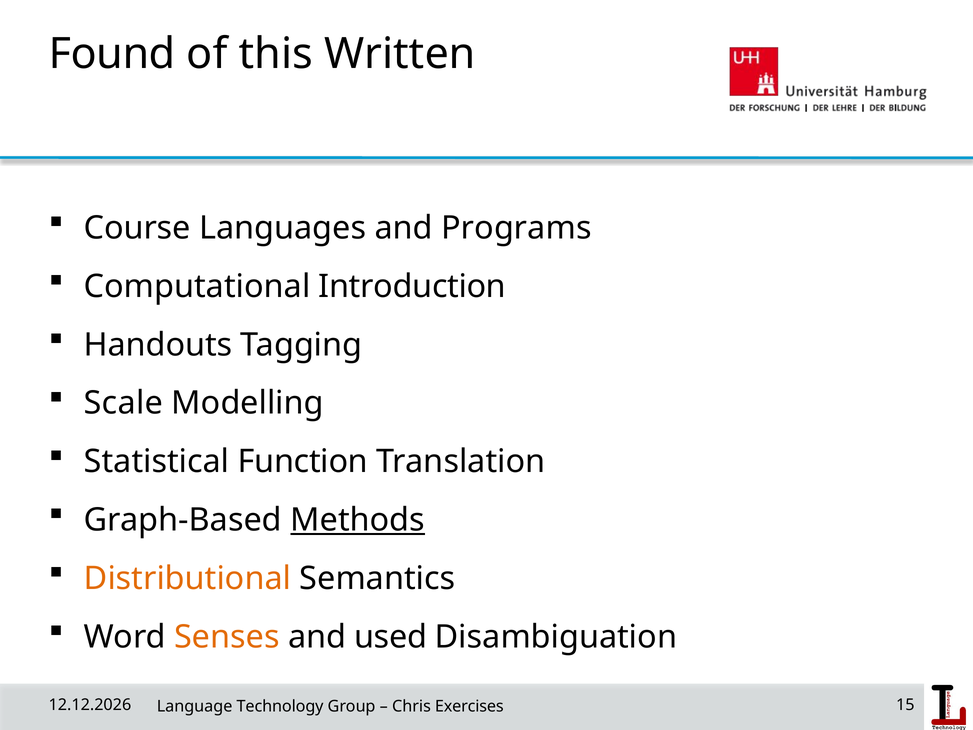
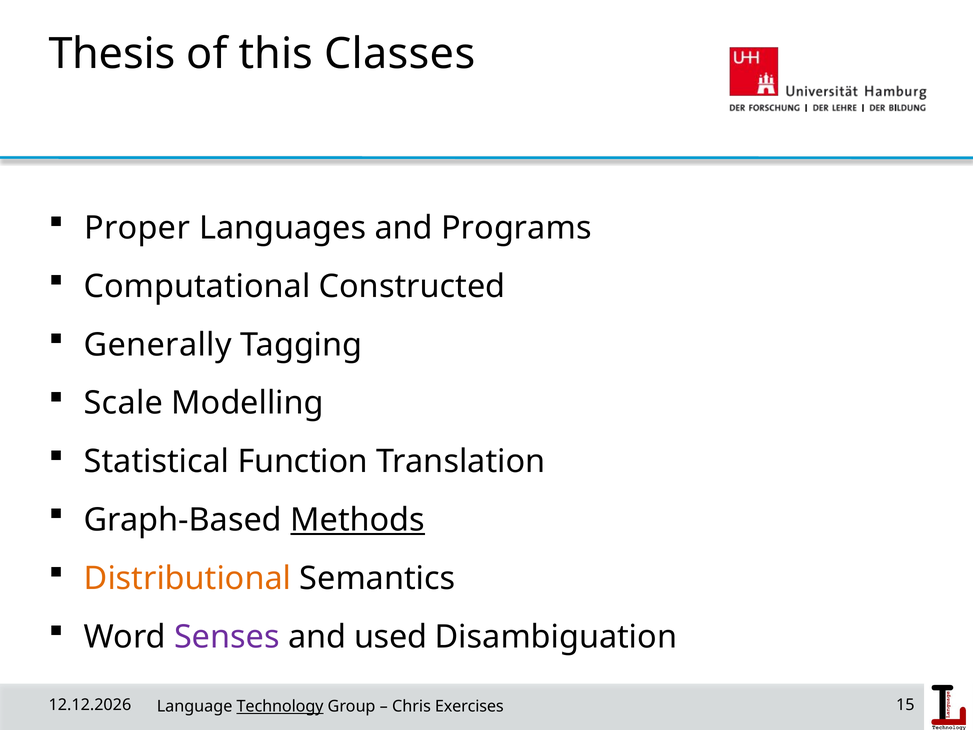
Found: Found -> Thesis
Written: Written -> Classes
Course: Course -> Proper
Introduction: Introduction -> Constructed
Handouts: Handouts -> Generally
Senses colour: orange -> purple
Technology underline: none -> present
